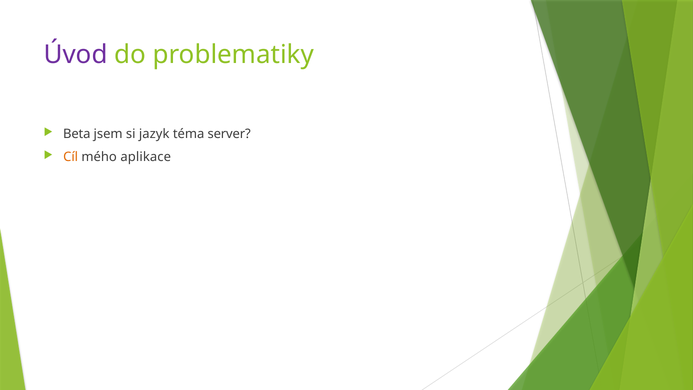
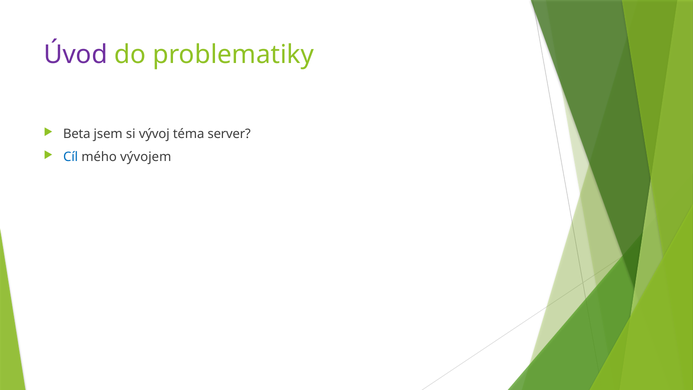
jazyk: jazyk -> vývoj
Cíl colour: orange -> blue
aplikace: aplikace -> vývojem
